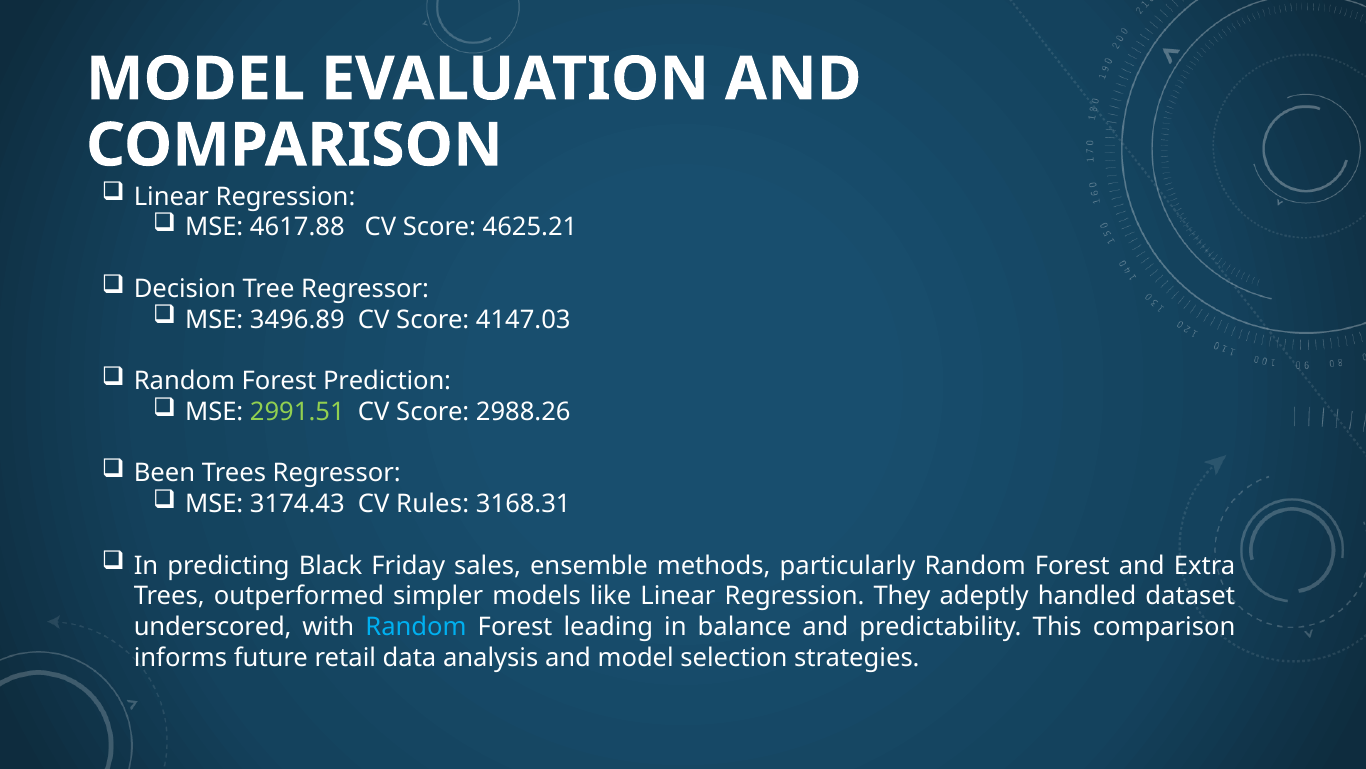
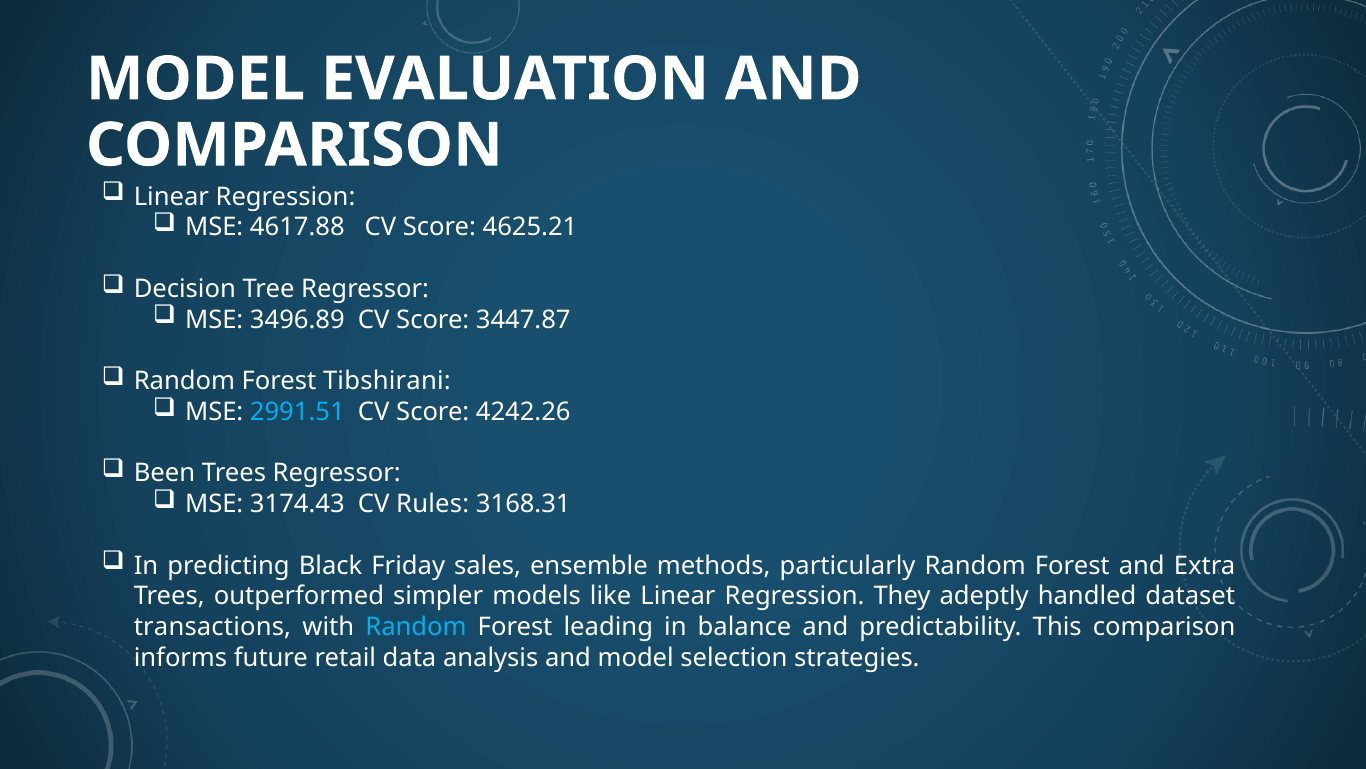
4147.03: 4147.03 -> 3447.87
Prediction: Prediction -> Tibshirani
2991.51 colour: light green -> light blue
2988.26: 2988.26 -> 4242.26
underscored: underscored -> transactions
